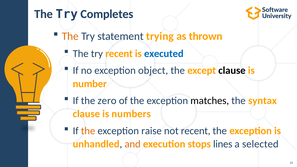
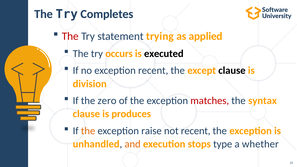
The at (70, 36) colour: orange -> red
thrown: thrown -> applied
try recent: recent -> occurs
executed colour: blue -> black
exception object: object -> recent
number: number -> division
matches colour: black -> red
numbers: numbers -> produces
lines: lines -> type
selected: selected -> whether
